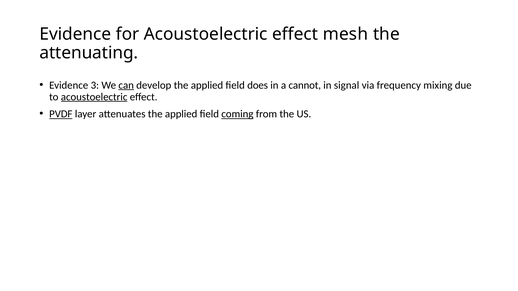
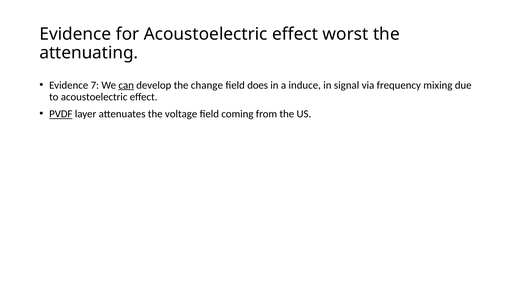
mesh: mesh -> worst
3: 3 -> 7
develop the applied: applied -> change
cannot: cannot -> induce
acoustoelectric at (94, 97) underline: present -> none
attenuates the applied: applied -> voltage
coming underline: present -> none
